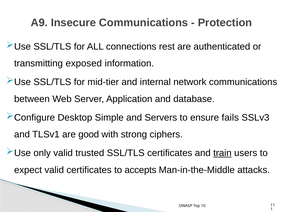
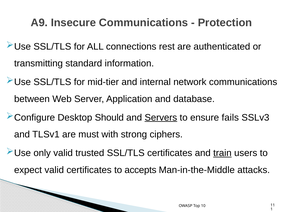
exposed: exposed -> standard
Simple: Simple -> Should
Servers underline: none -> present
good: good -> must
